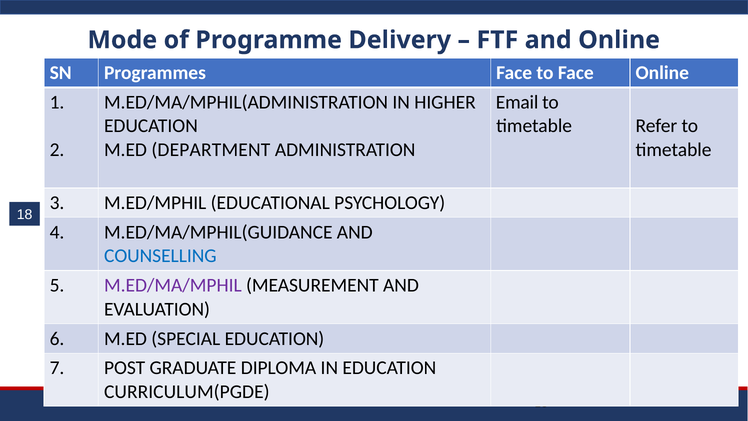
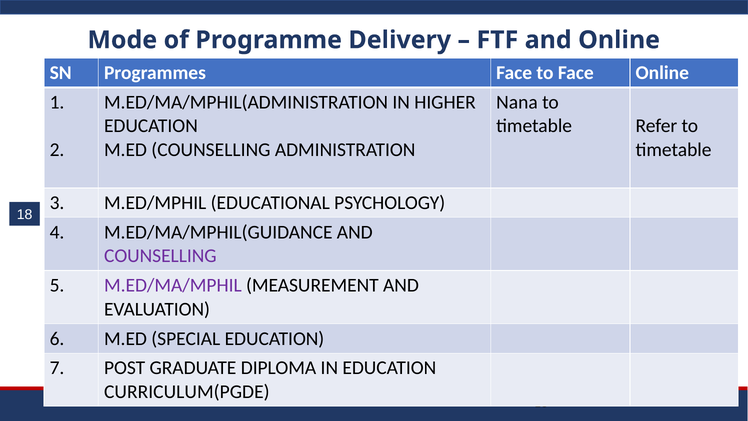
Email: Email -> Nana
M.ED DEPARTMENT: DEPARTMENT -> COUNSELLING
COUNSELLING at (160, 256) colour: blue -> purple
